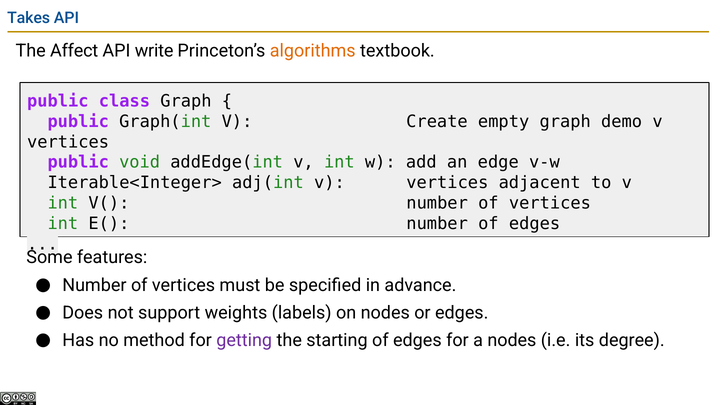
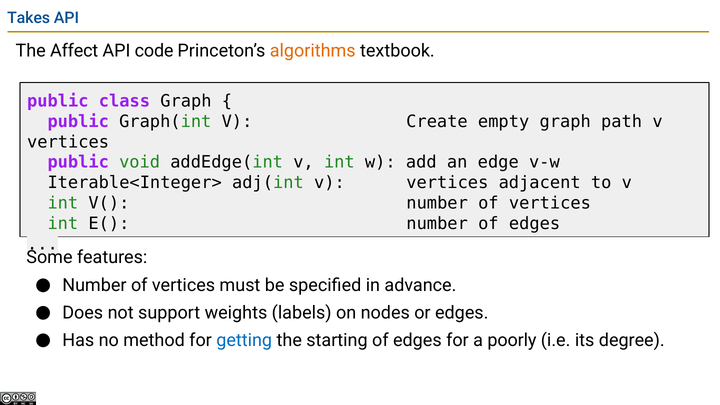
write: write -> code
demo: demo -> path
getting colour: purple -> blue
a nodes: nodes -> poorly
